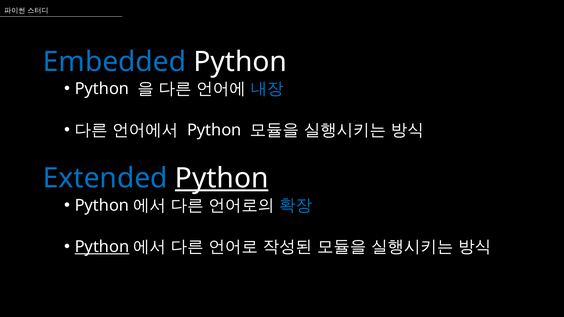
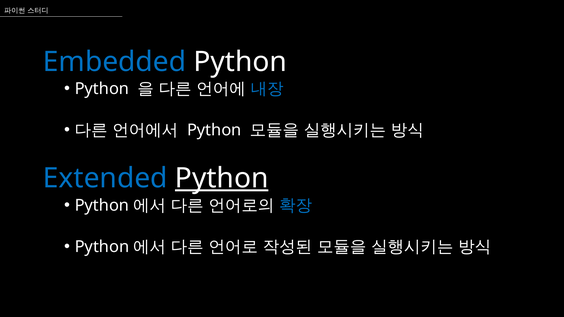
Python at (102, 247) underline: present -> none
